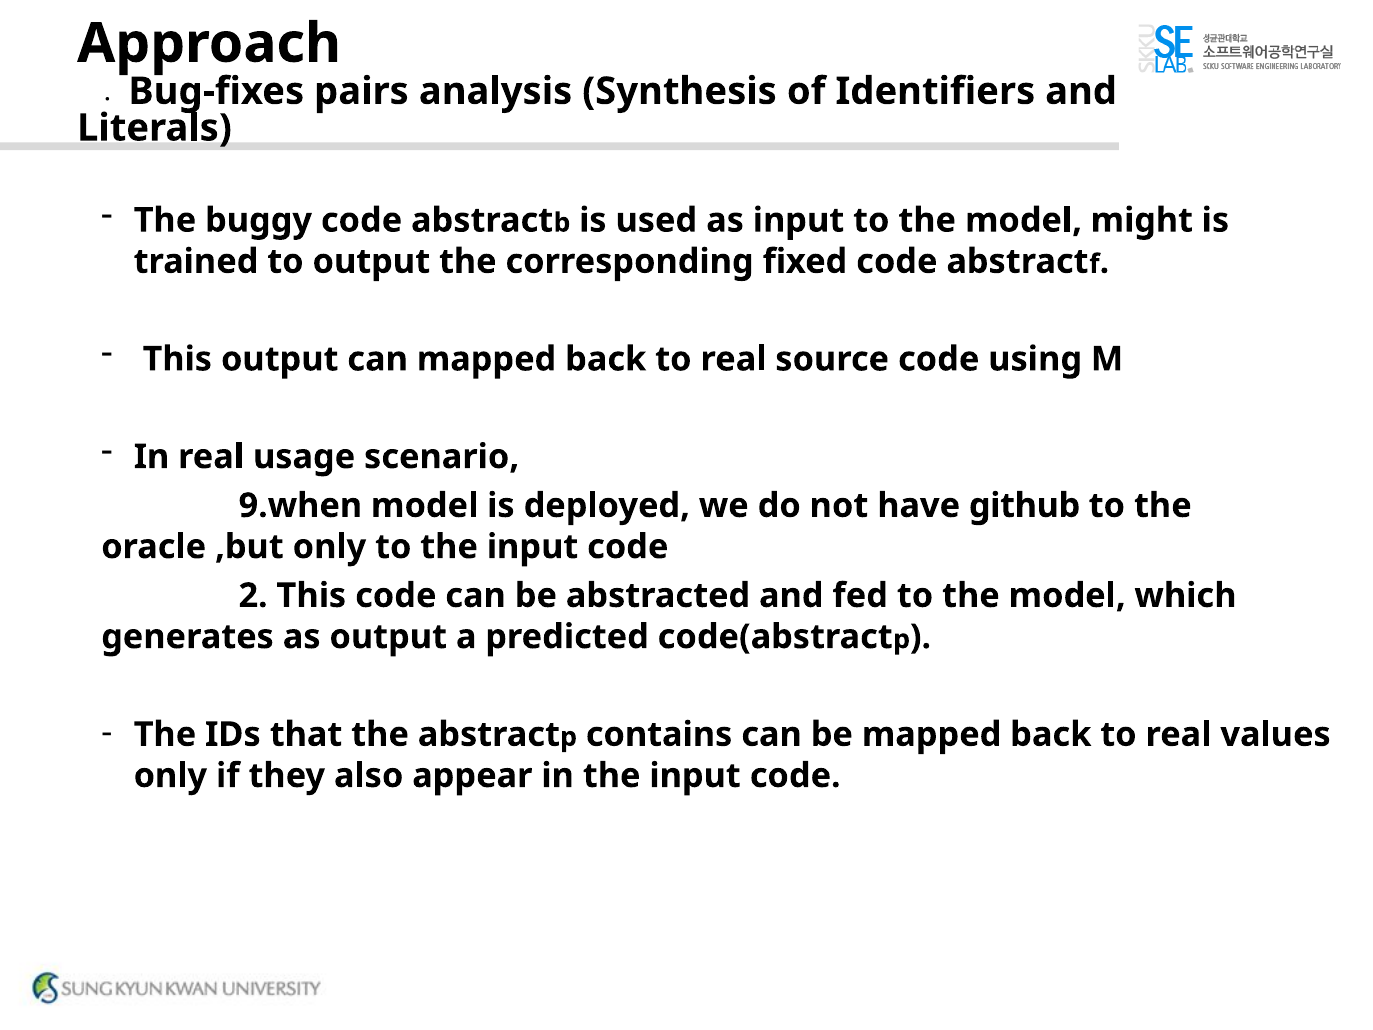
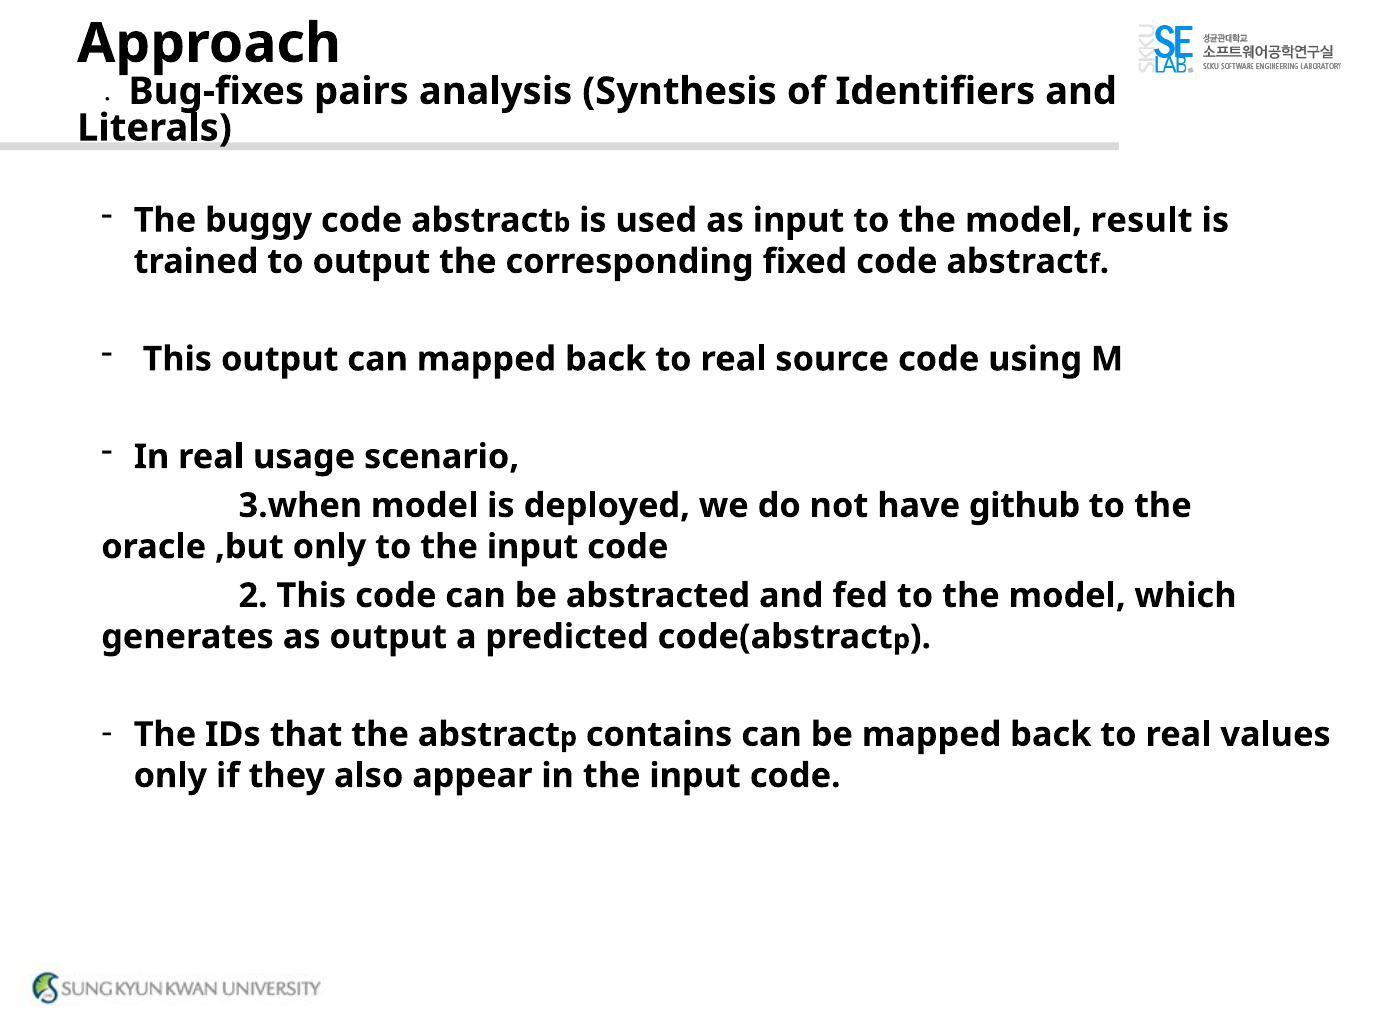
might: might -> result
9.when: 9.when -> 3.when
